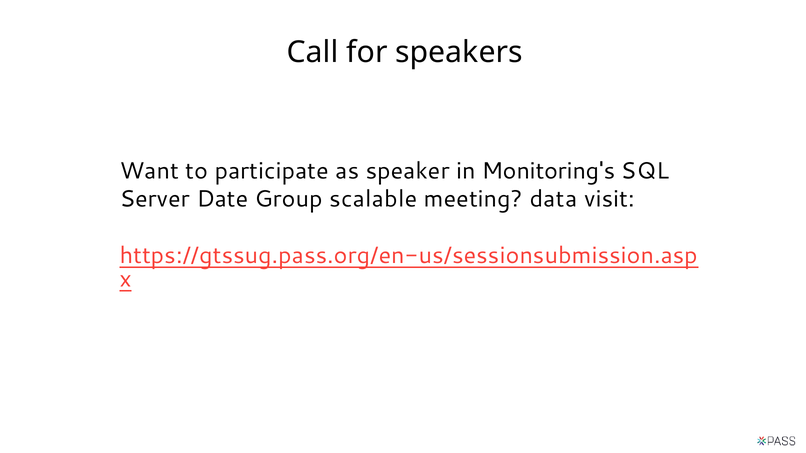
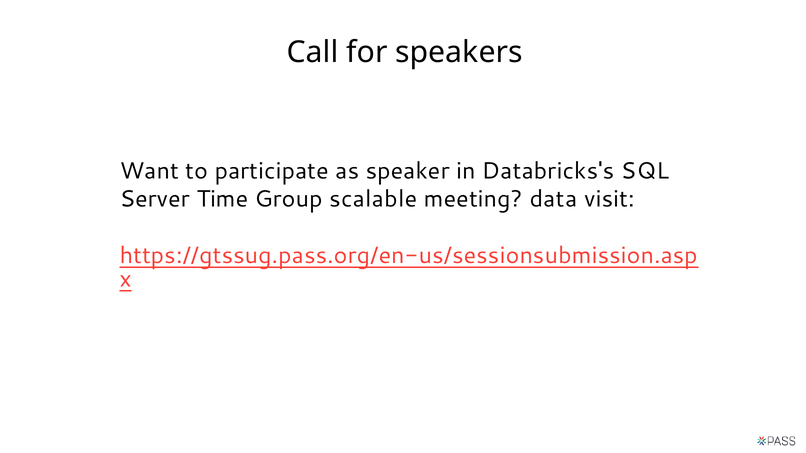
Monitoring's: Monitoring's -> Databricks's
Date: Date -> Time
